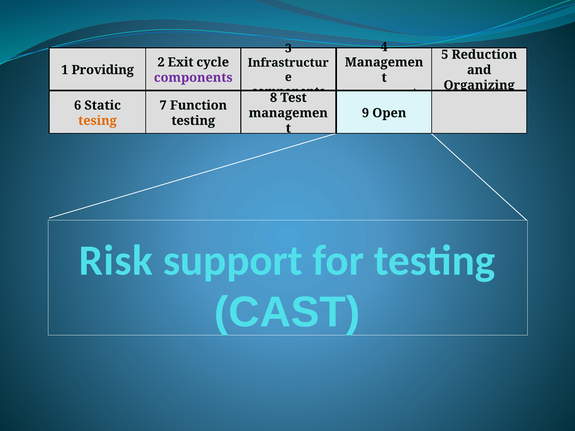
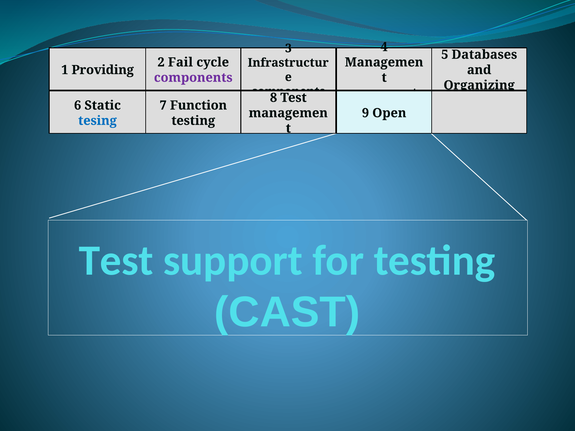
Reduction: Reduction -> Databases
Exit: Exit -> Fail
tesing colour: orange -> blue
Risk at (116, 261): Risk -> Test
